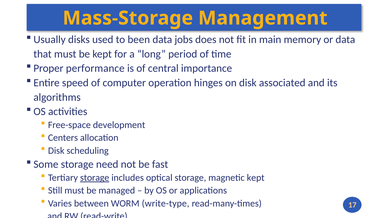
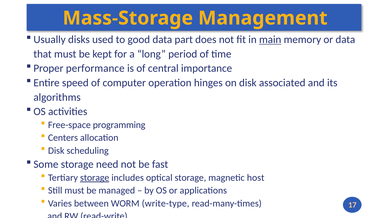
been: been -> good
jobs: jobs -> part
main underline: none -> present
development: development -> programming
magnetic kept: kept -> host
